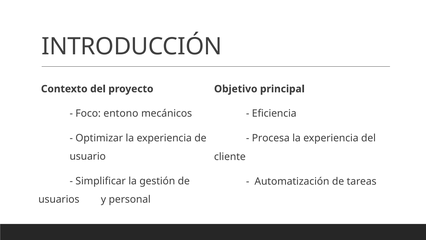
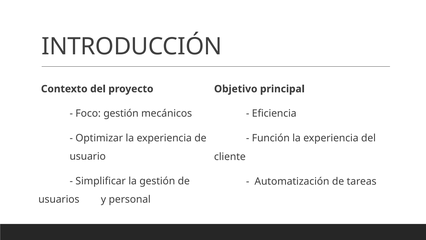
Foco entono: entono -> gestión
Procesa: Procesa -> Función
